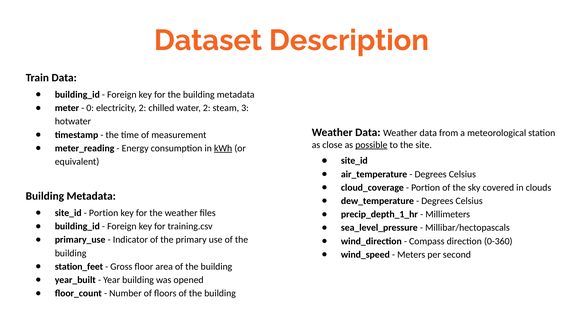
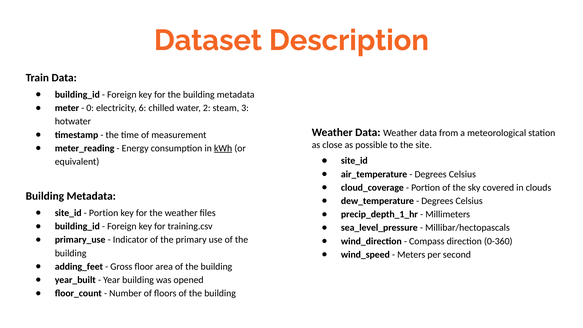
electricity 2: 2 -> 6
possible underline: present -> none
station_feet: station_feet -> adding_feet
